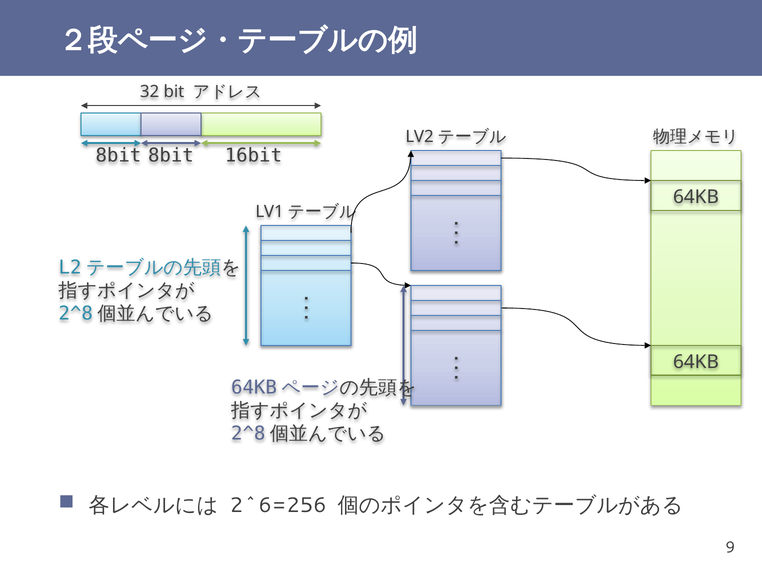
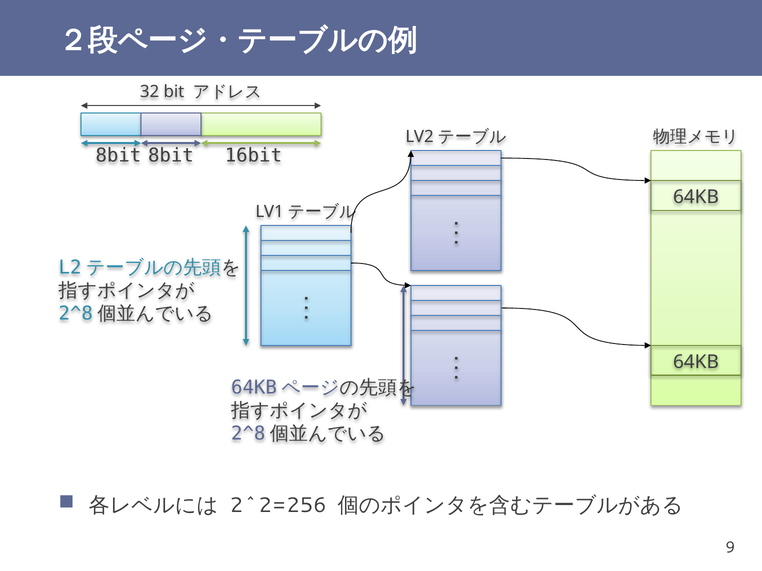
2^6=256: 2^6=256 -> 2^2=256
